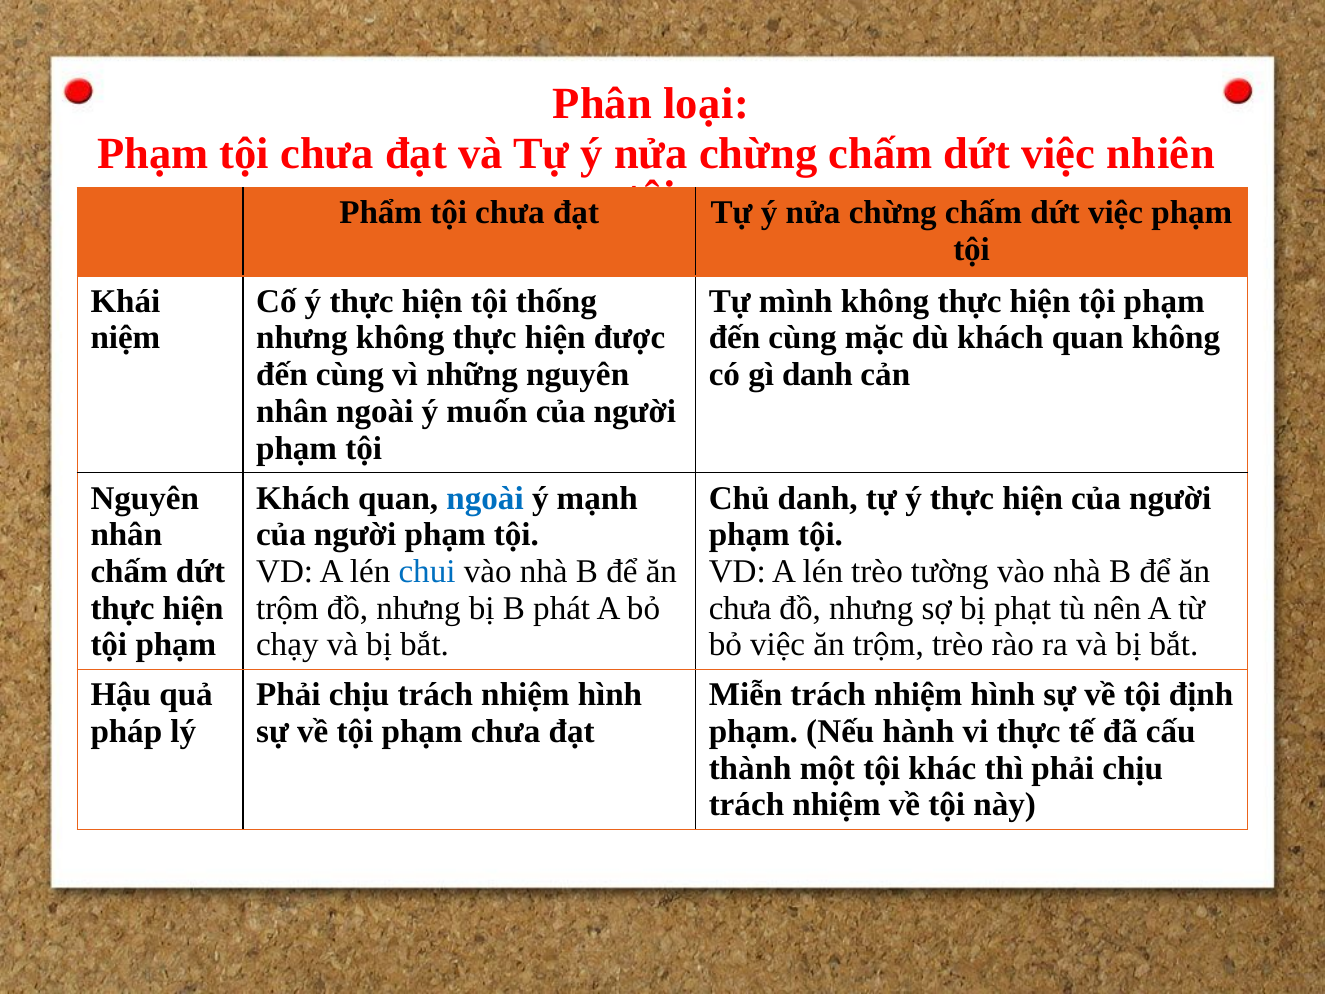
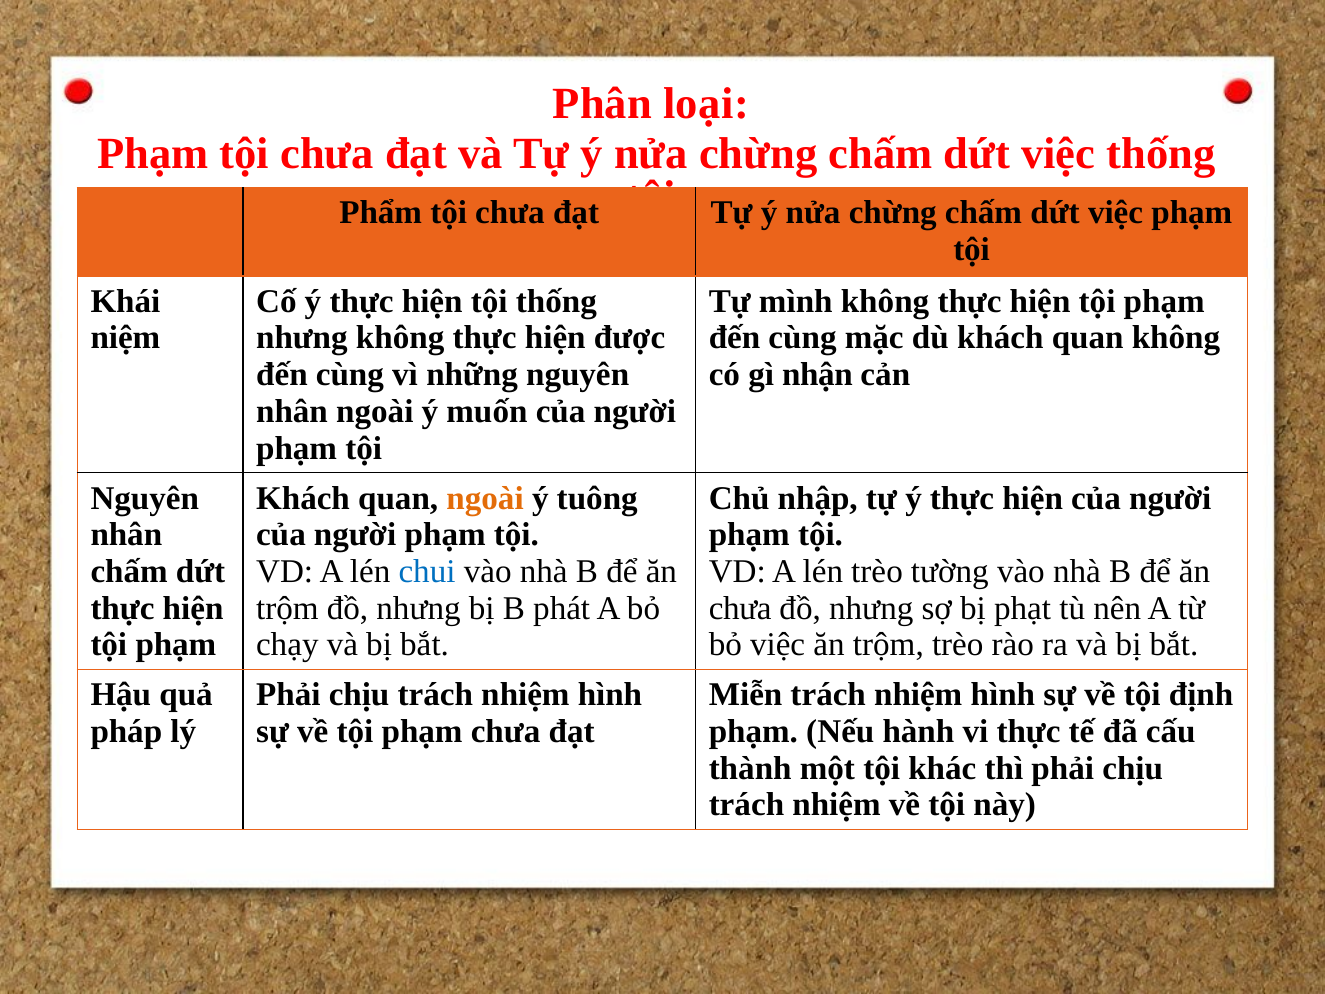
việc nhiên: nhiên -> thống
gì danh: danh -> nhận
ngoài at (485, 498) colour: blue -> orange
mạnh: mạnh -> tuông
Chủ danh: danh -> nhập
